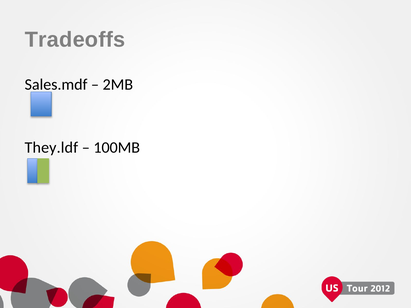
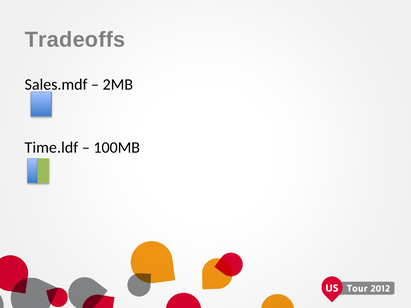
They.ldf: They.ldf -> Time.ldf
